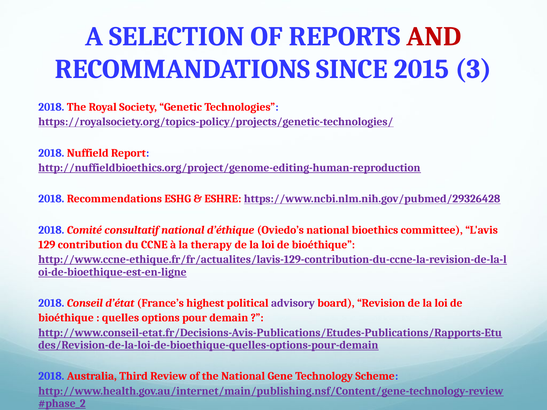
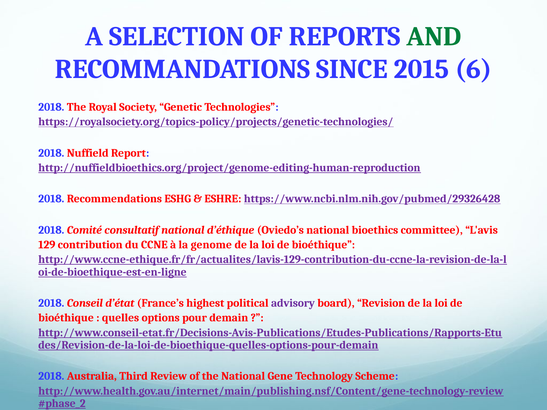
AND colour: red -> green
3: 3 -> 6
therapy: therapy -> genome
